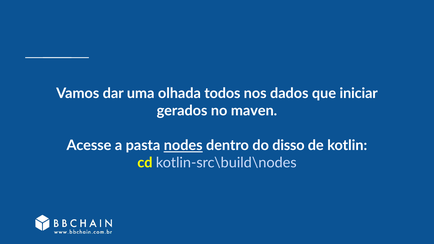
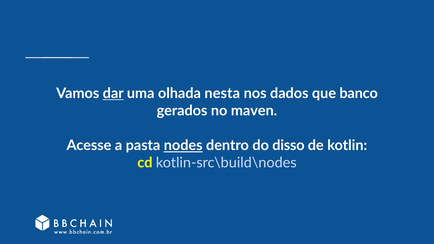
dar underline: none -> present
todos: todos -> nesta
iniciar: iniciar -> banco
